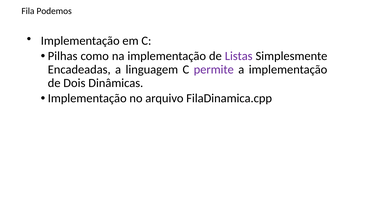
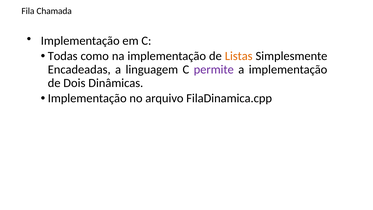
Podemos: Podemos -> Chamada
Pilhas: Pilhas -> Todas
Listas colour: purple -> orange
